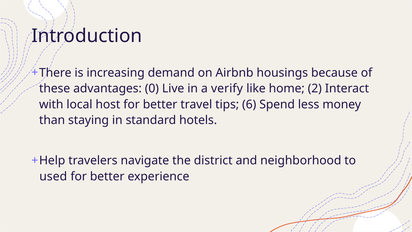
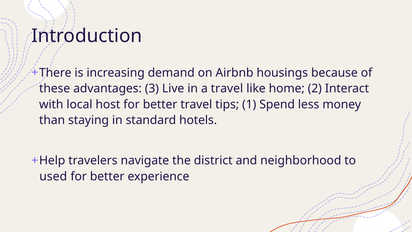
0: 0 -> 3
a verify: verify -> travel
6: 6 -> 1
